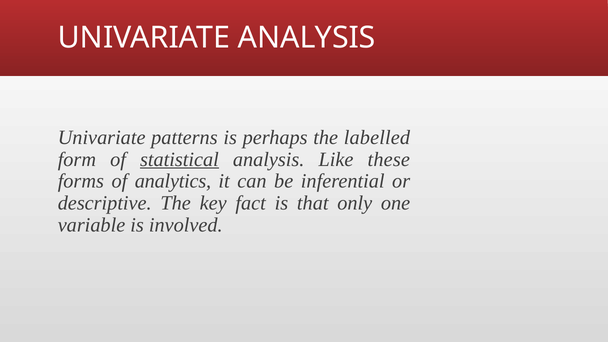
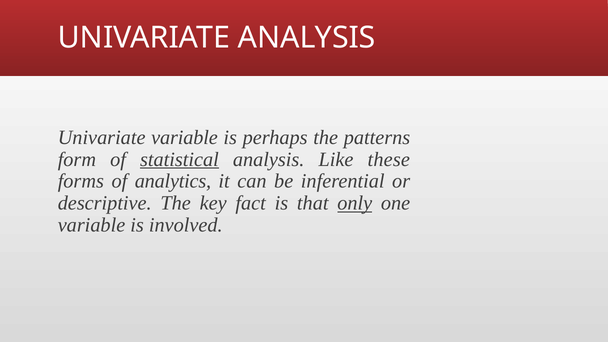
Univariate patterns: patterns -> variable
labelled: labelled -> patterns
only underline: none -> present
